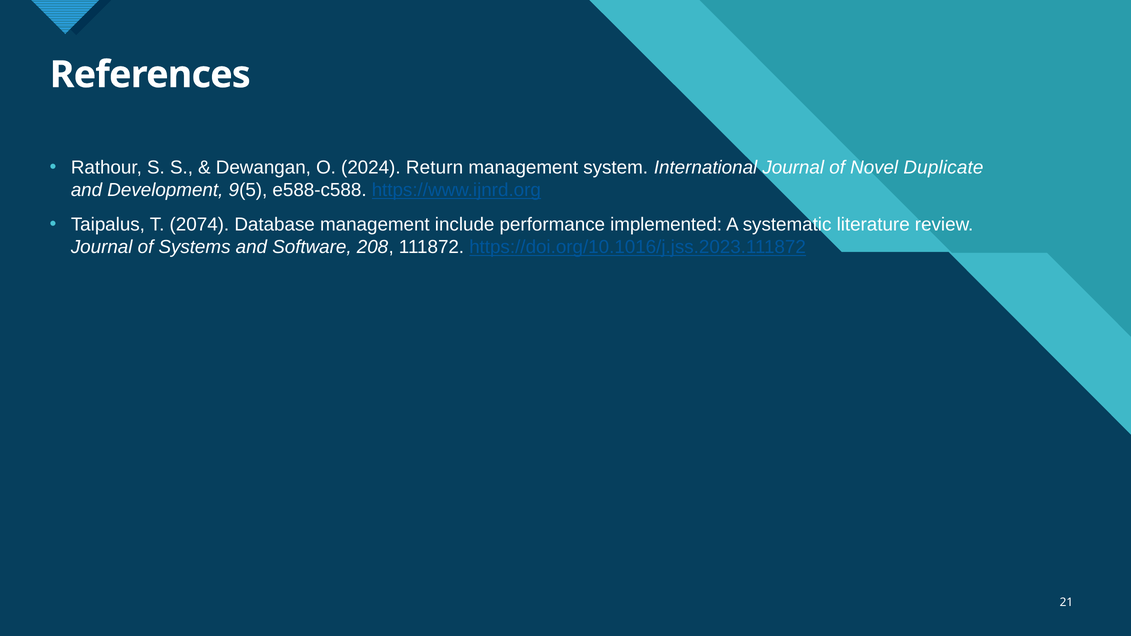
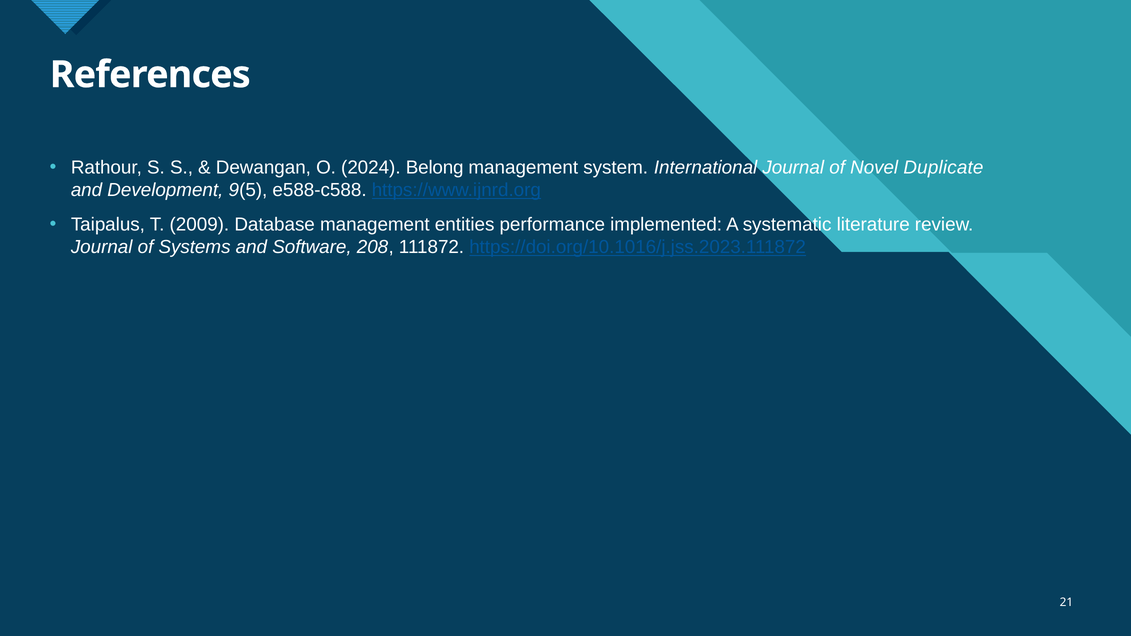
Return: Return -> Belong
2074: 2074 -> 2009
include: include -> entities
